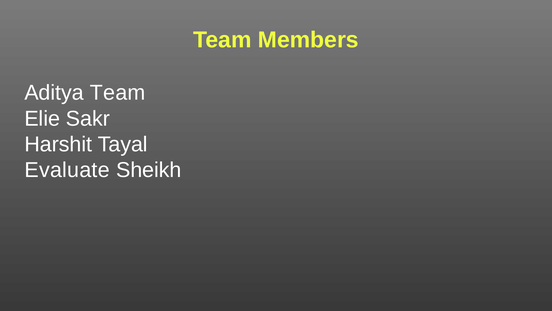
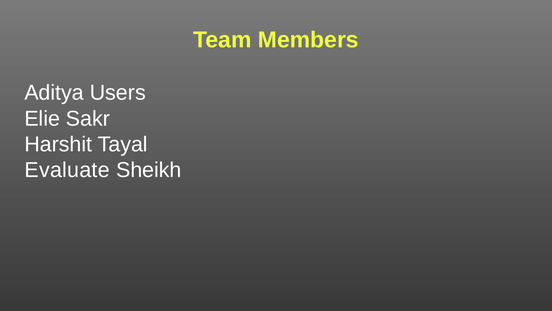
Aditya Team: Team -> Users
